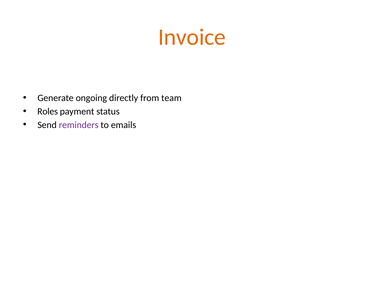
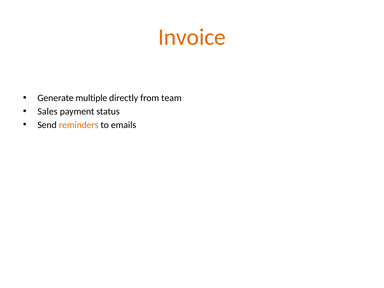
ongoing: ongoing -> multiple
Roles: Roles -> Sales
reminders colour: purple -> orange
